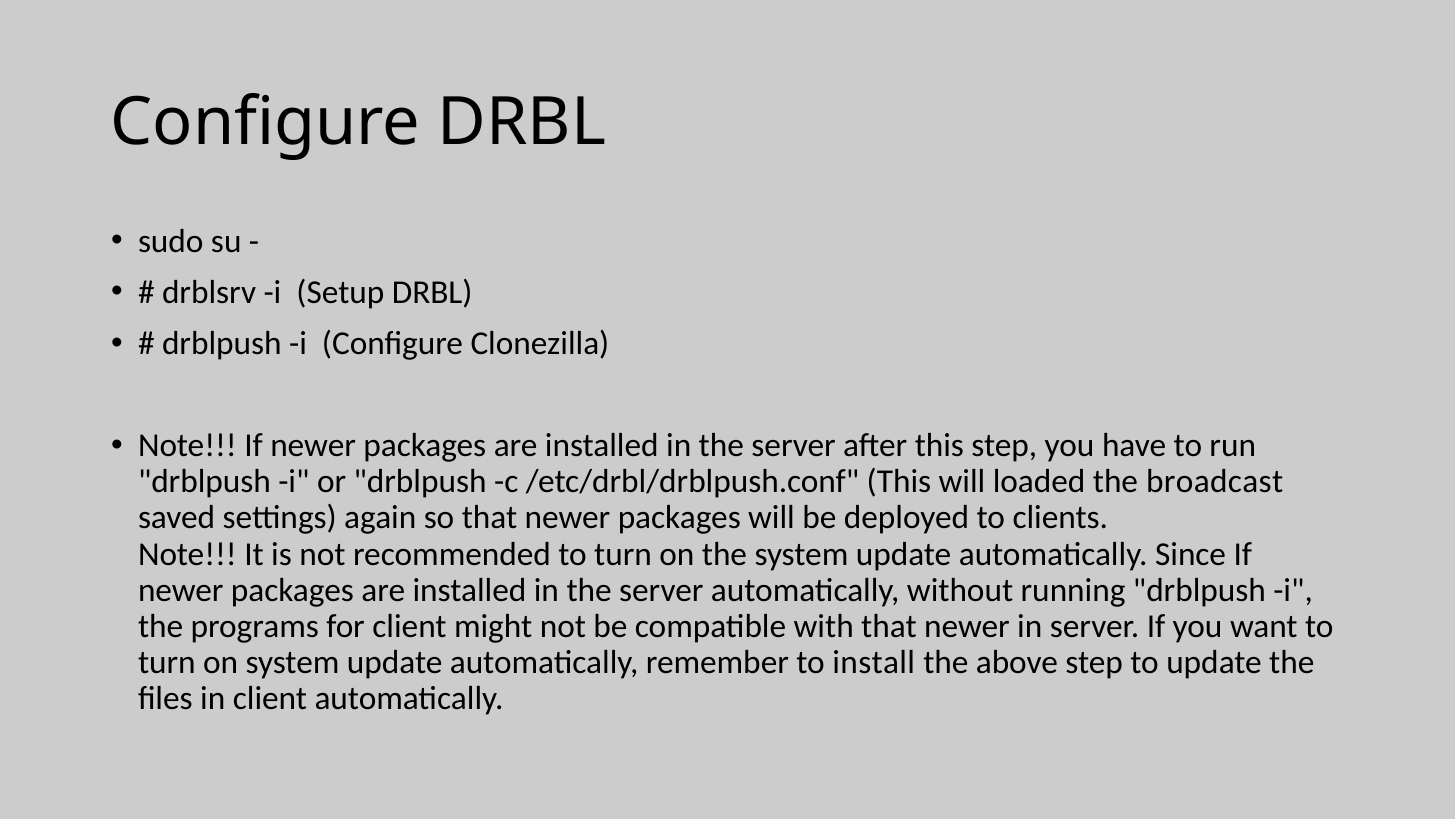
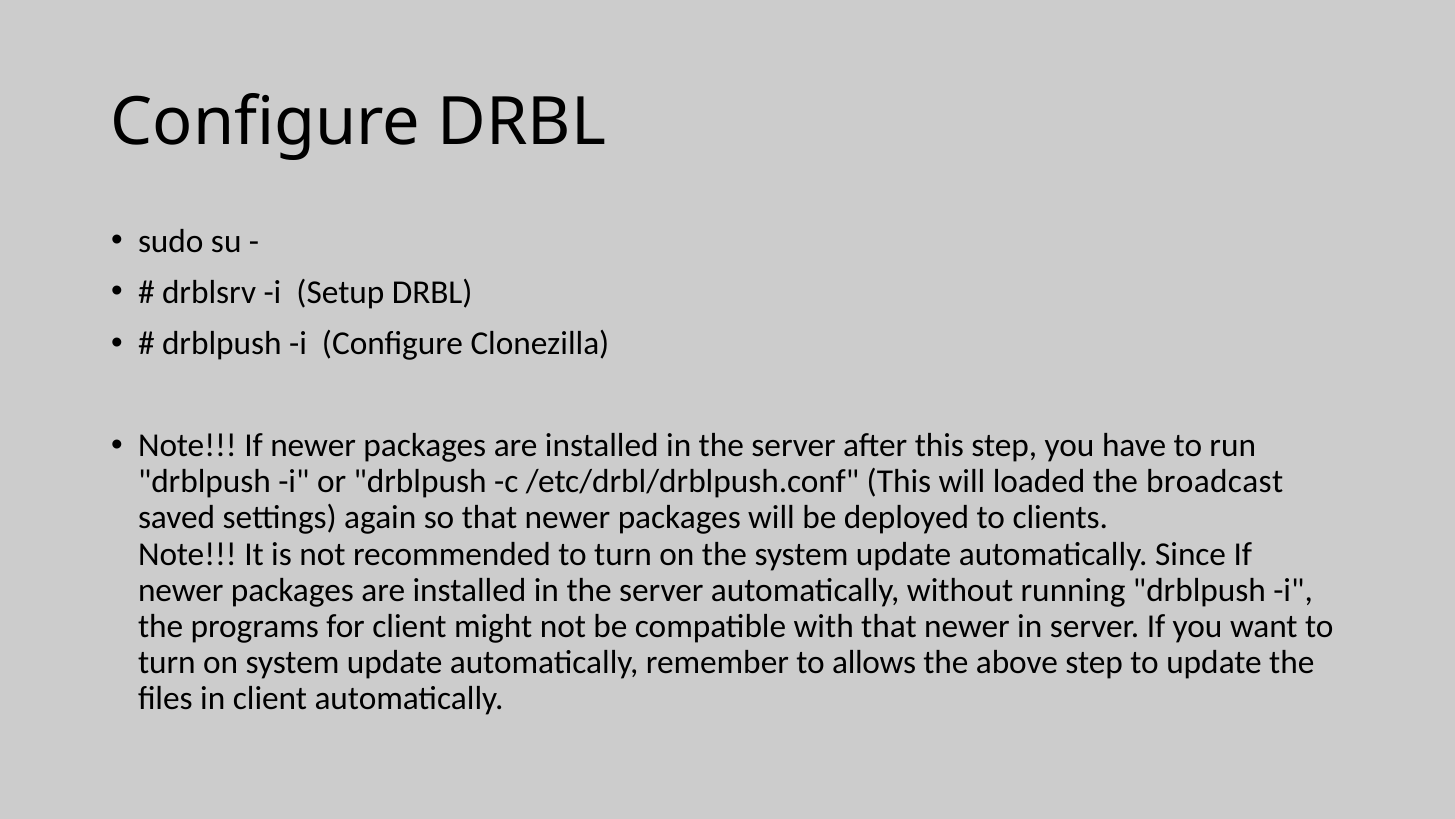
install: install -> allows
